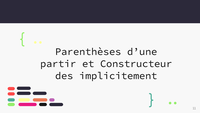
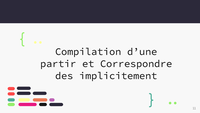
Parenthèses: Parenthèses -> Compilation
Constructeur: Constructeur -> Correspondre
